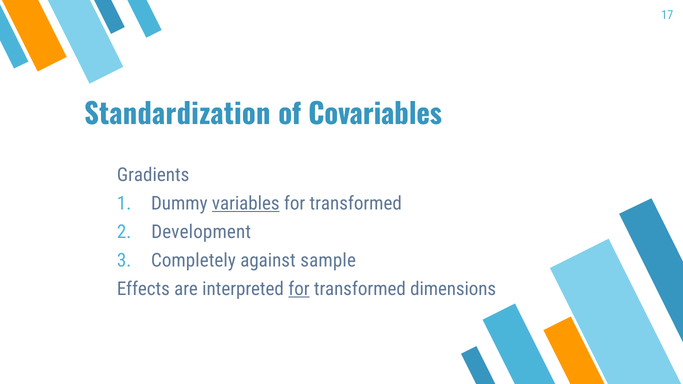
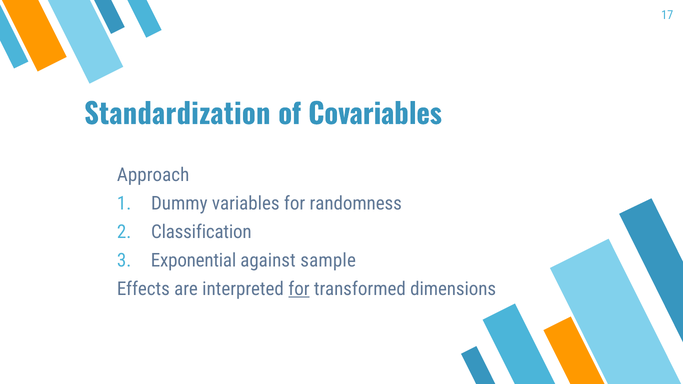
Gradients: Gradients -> Approach
variables underline: present -> none
transformed at (356, 204): transformed -> randomness
Development: Development -> Classification
Completely: Completely -> Exponential
